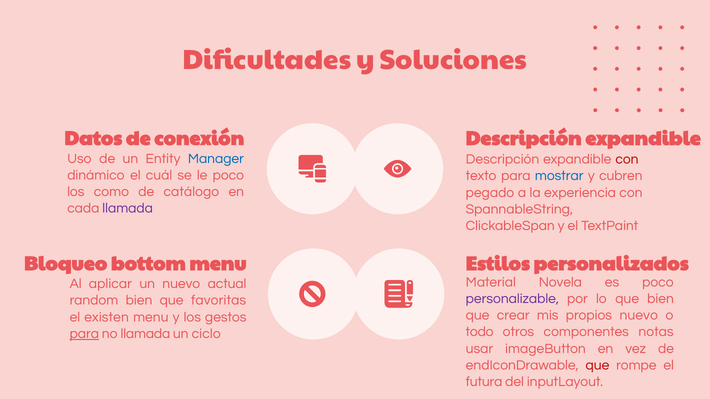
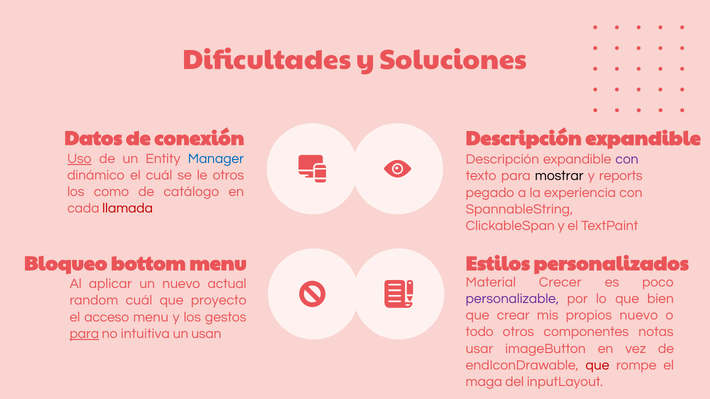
Uso underline: none -> present
con at (627, 160) colour: red -> purple
le poco: poco -> otros
mostrar colour: blue -> black
cubren: cubren -> reports
llamada at (128, 209) colour: purple -> red
Novela: Novela -> Crecer
random bien: bien -> cuál
favoritas: favoritas -> proyecto
existen: existen -> acceso
no llamada: llamada -> intuitiva
ciclo: ciclo -> usan
futura: futura -> maga
